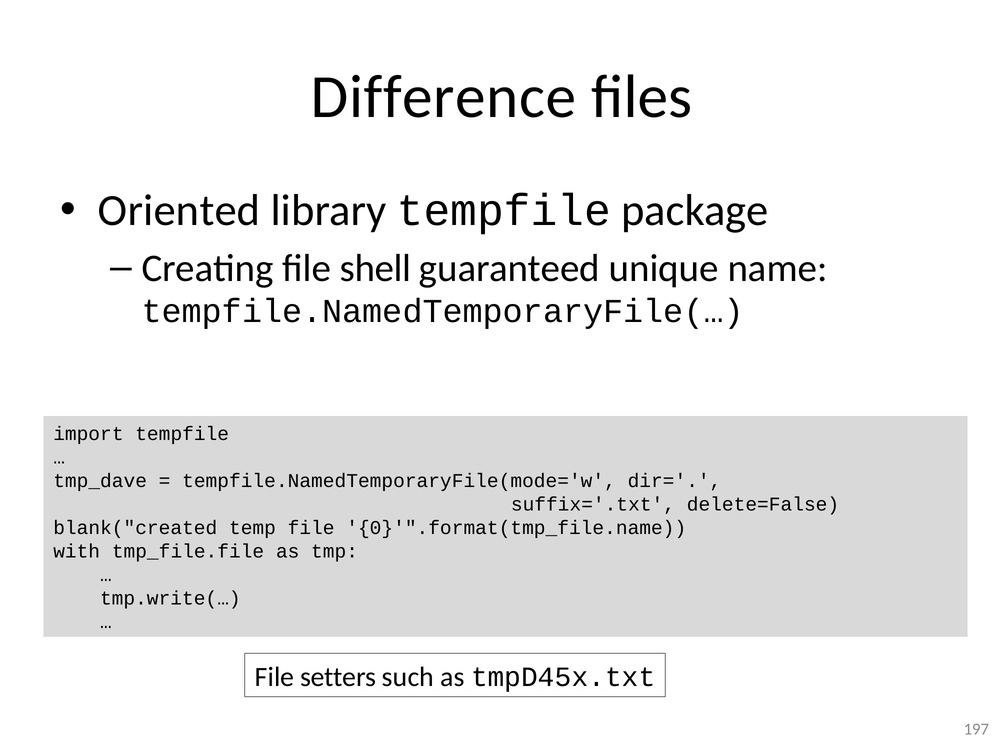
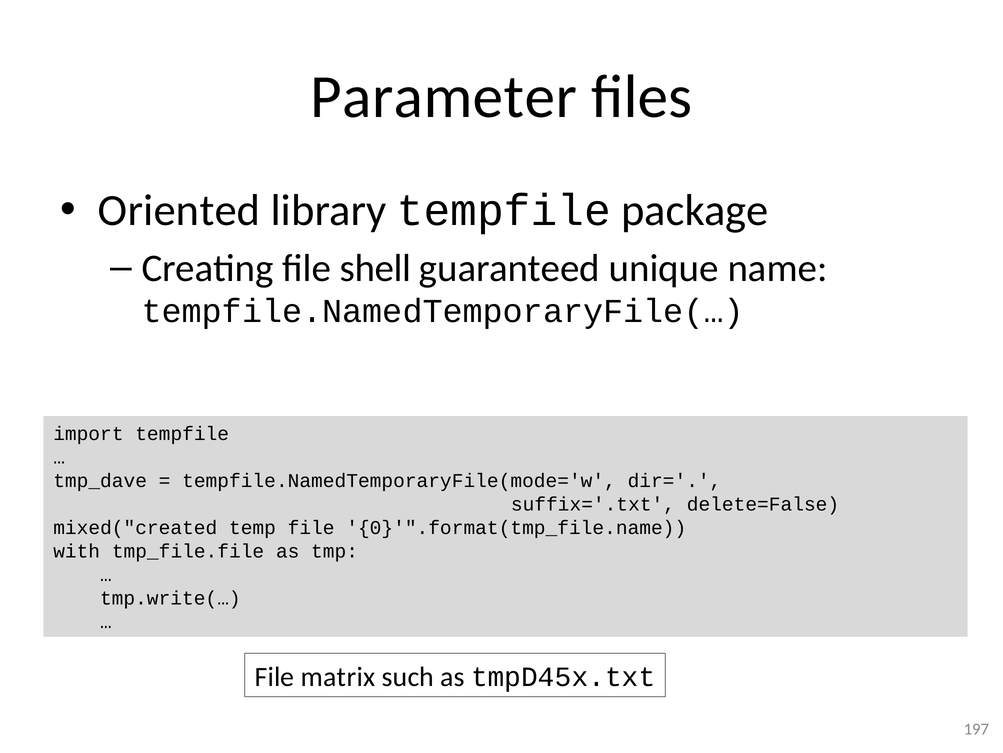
Difference: Difference -> Parameter
blank("created: blank("created -> mixed("created
setters: setters -> matrix
